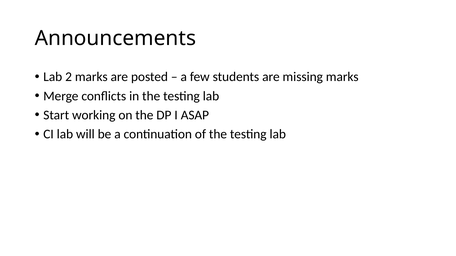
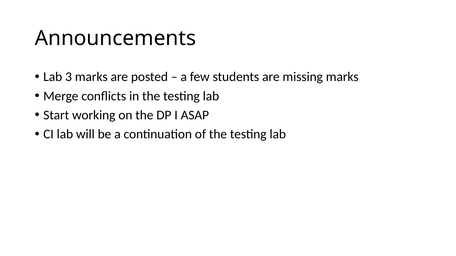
2: 2 -> 3
